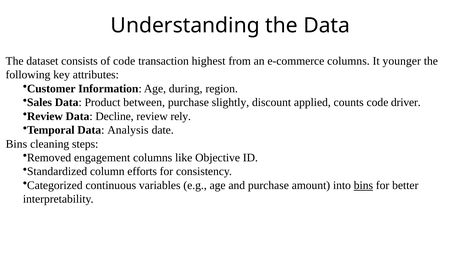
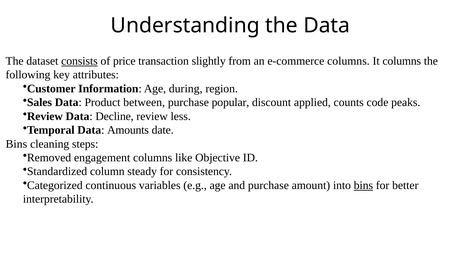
consists underline: none -> present
of code: code -> price
highest: highest -> slightly
It younger: younger -> columns
slightly: slightly -> popular
driver: driver -> peaks
rely: rely -> less
Analysis: Analysis -> Amounts
efforts: efforts -> steady
